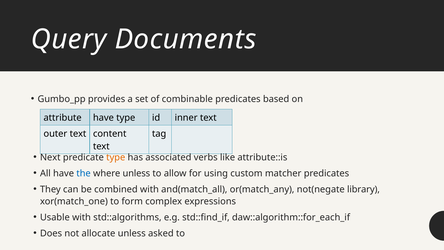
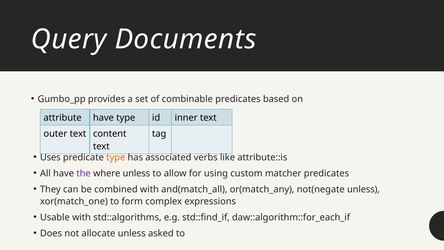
Next: Next -> Uses
the colour: blue -> purple
not(negate library: library -> unless
